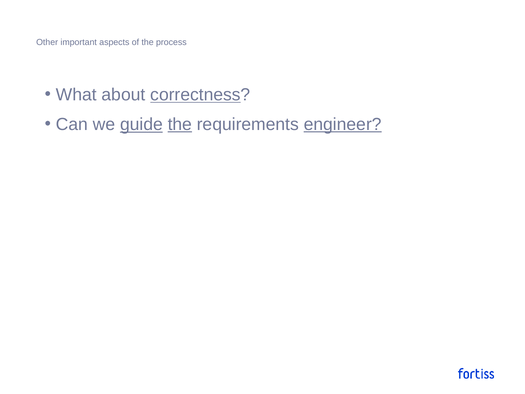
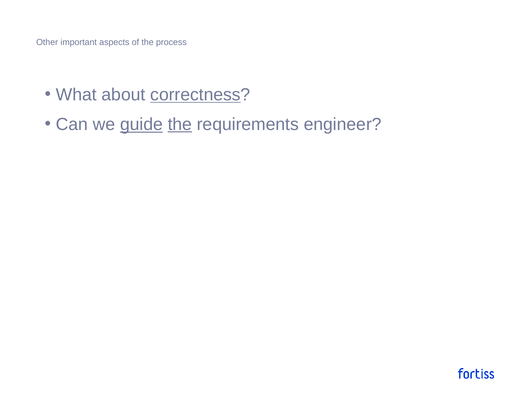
engineer underline: present -> none
